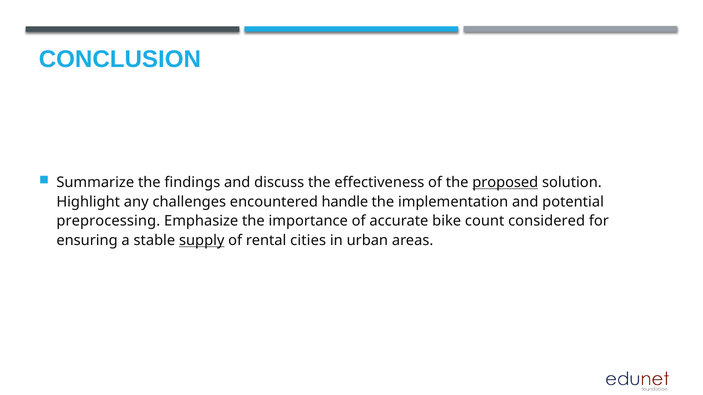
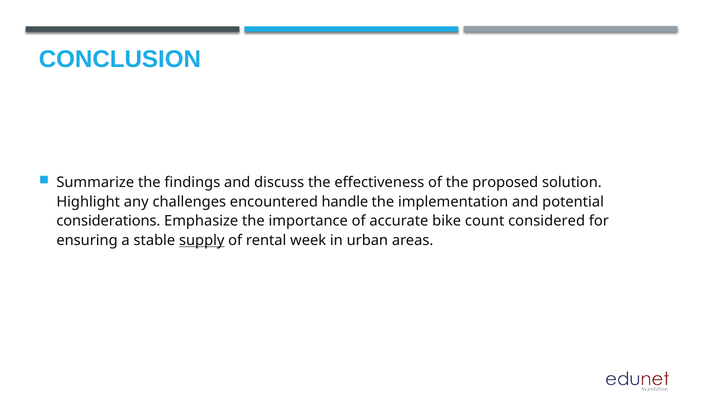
proposed underline: present -> none
preprocessing: preprocessing -> considerations
cities: cities -> week
